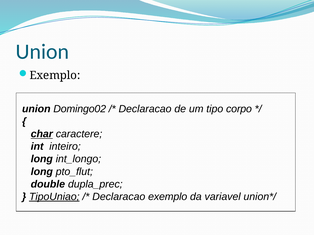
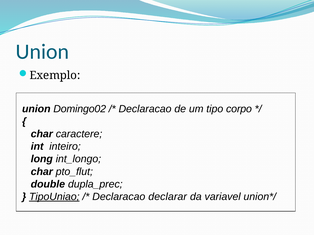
char at (42, 134) underline: present -> none
long at (42, 172): long -> char
Declaracao exemplo: exemplo -> declarar
